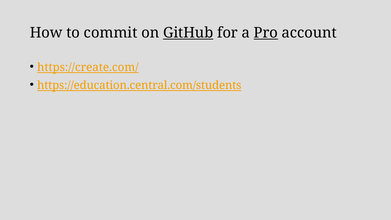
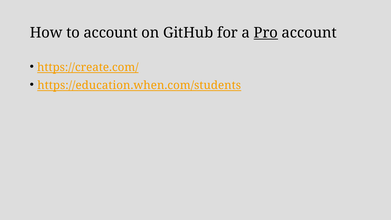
to commit: commit -> account
GitHub underline: present -> none
https://education.central.com/students: https://education.central.com/students -> https://education.when.com/students
